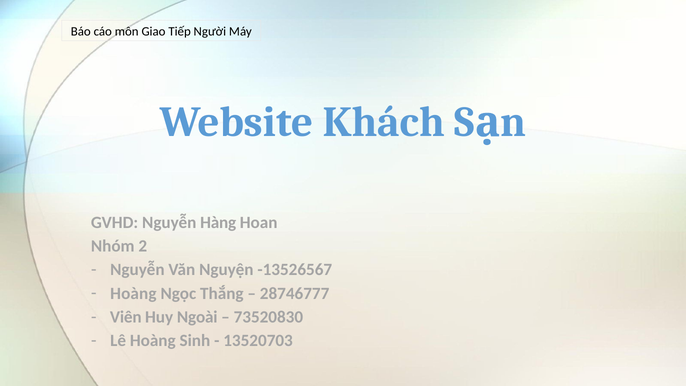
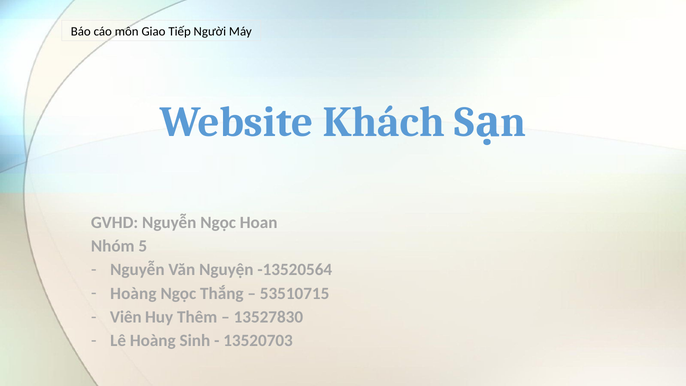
Nguyễn Hàng: Hàng -> Ngọc
2: 2 -> 5
-13526567: -13526567 -> -13520564
28746777: 28746777 -> 53510715
Ngoài: Ngoài -> Thêm
73520830: 73520830 -> 13527830
